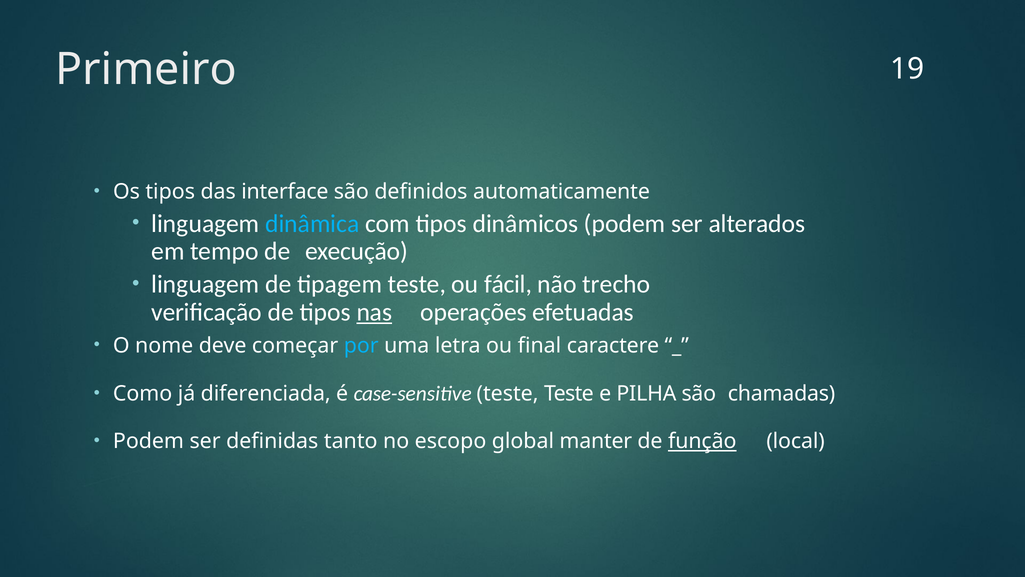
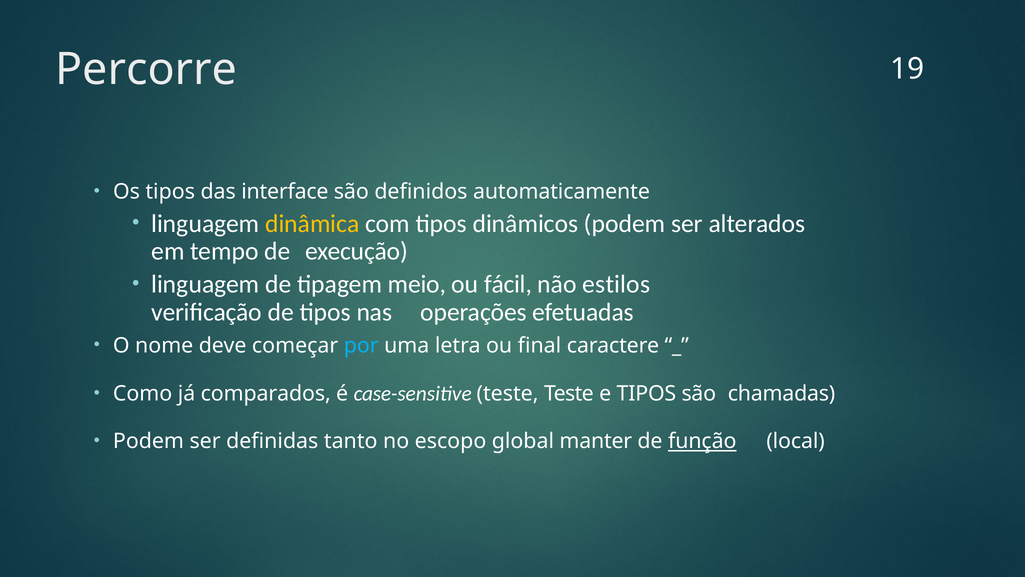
Primeiro: Primeiro -> Percorre
dinâmica colour: light blue -> yellow
tipagem teste: teste -> meio
trecho: trecho -> estilos
nas underline: present -> none
diferenciada: diferenciada -> comparados
e PILHA: PILHA -> TIPOS
